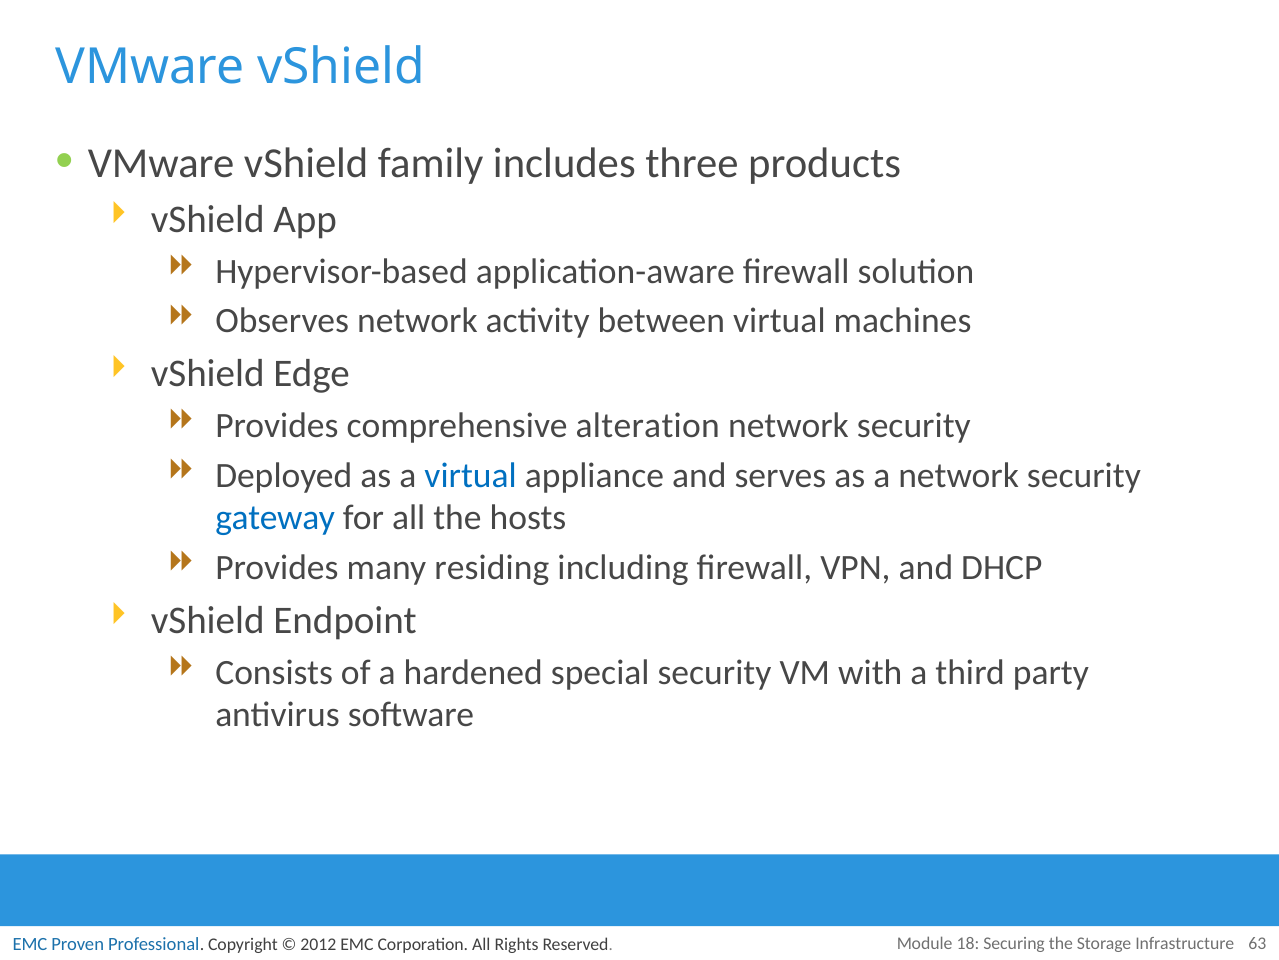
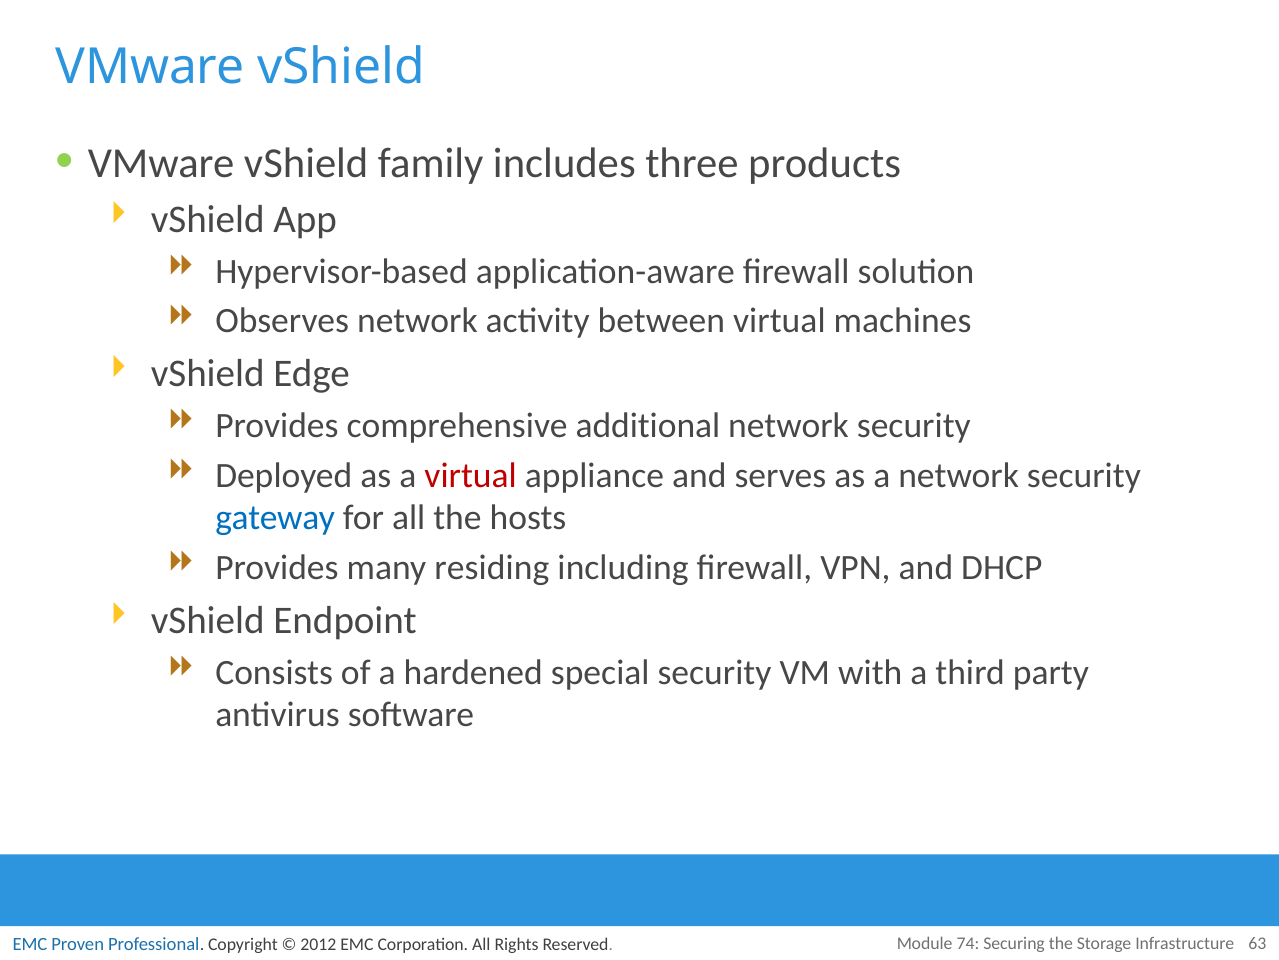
alteration: alteration -> additional
virtual at (471, 475) colour: blue -> red
18: 18 -> 74
